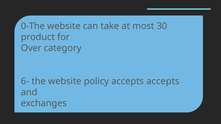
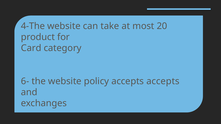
0-The: 0-The -> 4-The
30: 30 -> 20
Over: Over -> Card
